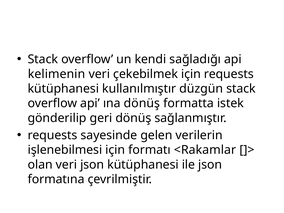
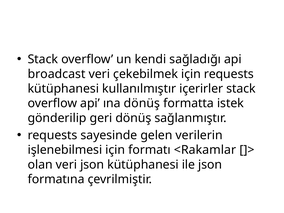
kelimenin: kelimenin -> broadcast
düzgün: düzgün -> içerirler
